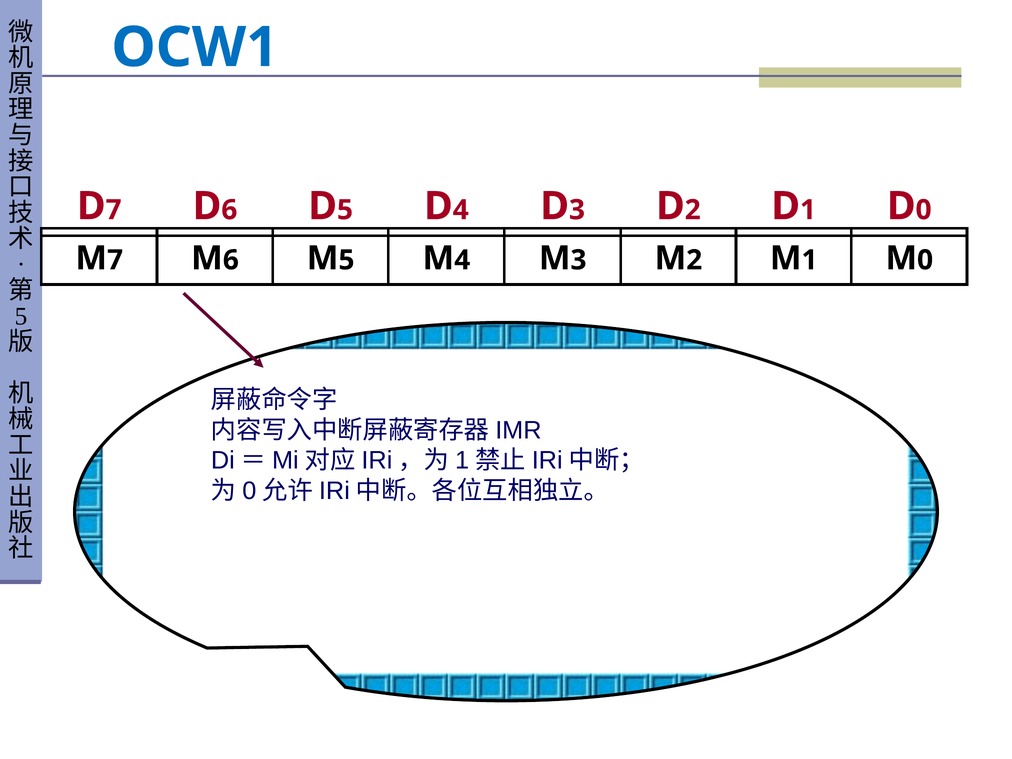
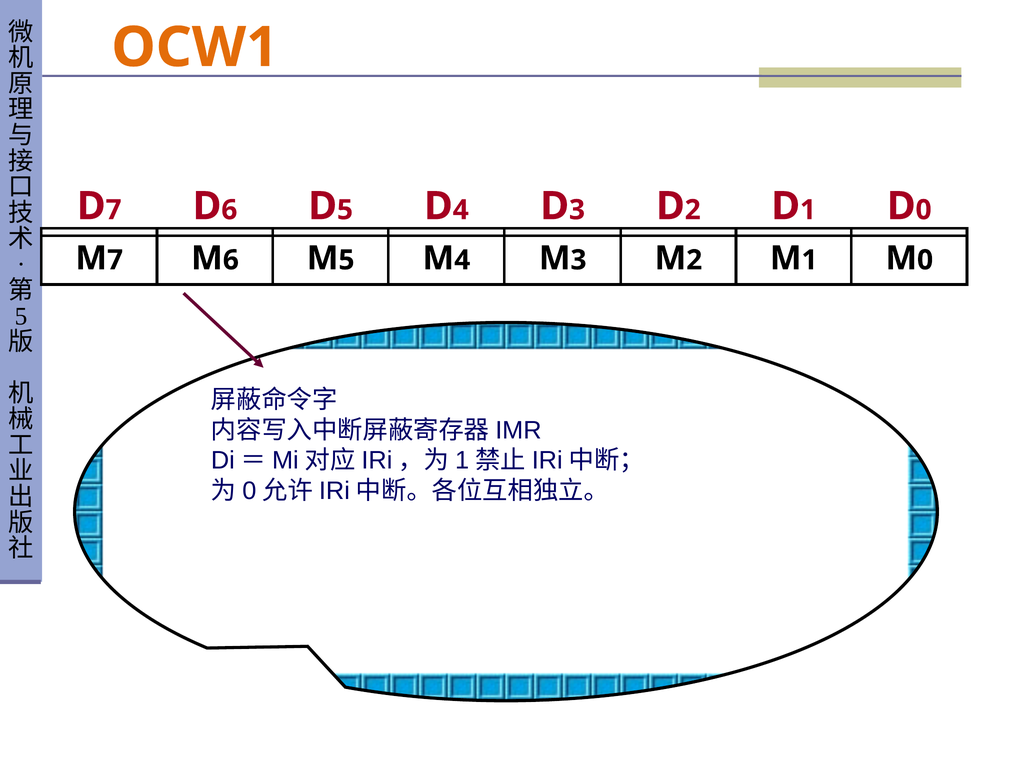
OCW1 colour: blue -> orange
